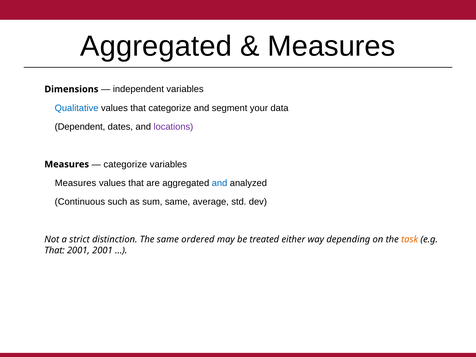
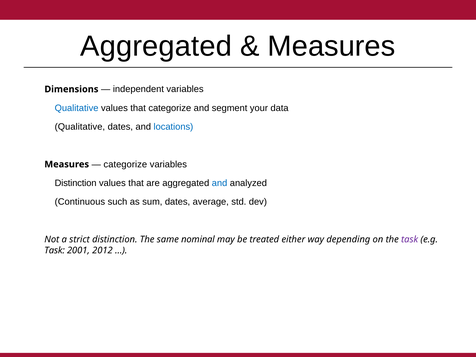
Dependent at (80, 127): Dependent -> Qualitative
locations colour: purple -> blue
Measures at (76, 183): Measures -> Distinction
sum same: same -> dates
ordered: ordered -> nominal
task at (410, 239) colour: orange -> purple
That at (55, 251): That -> Task
2001 2001: 2001 -> 2012
